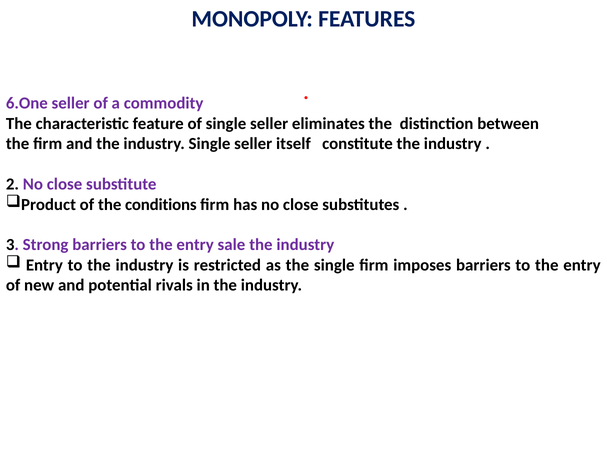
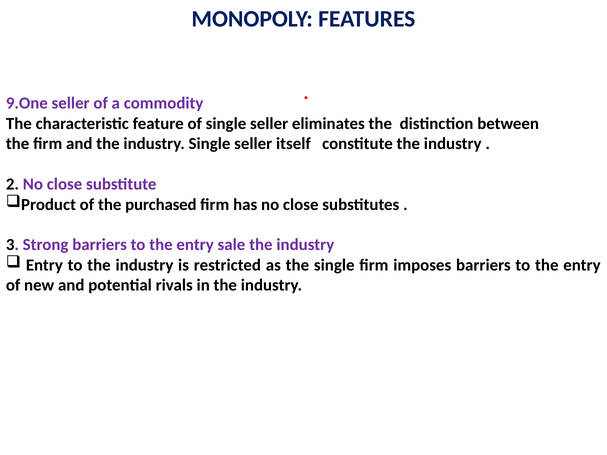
6.One: 6.One -> 9.One
conditions: conditions -> purchased
